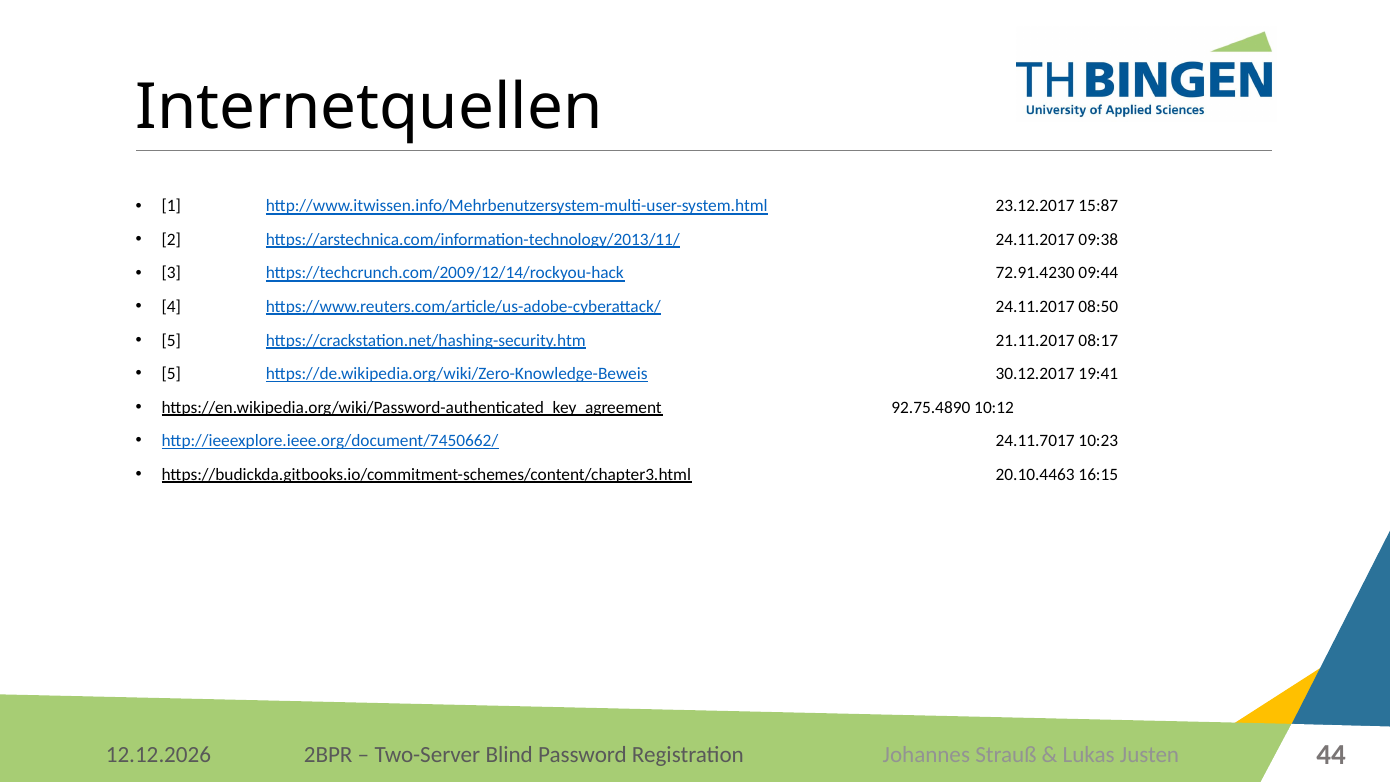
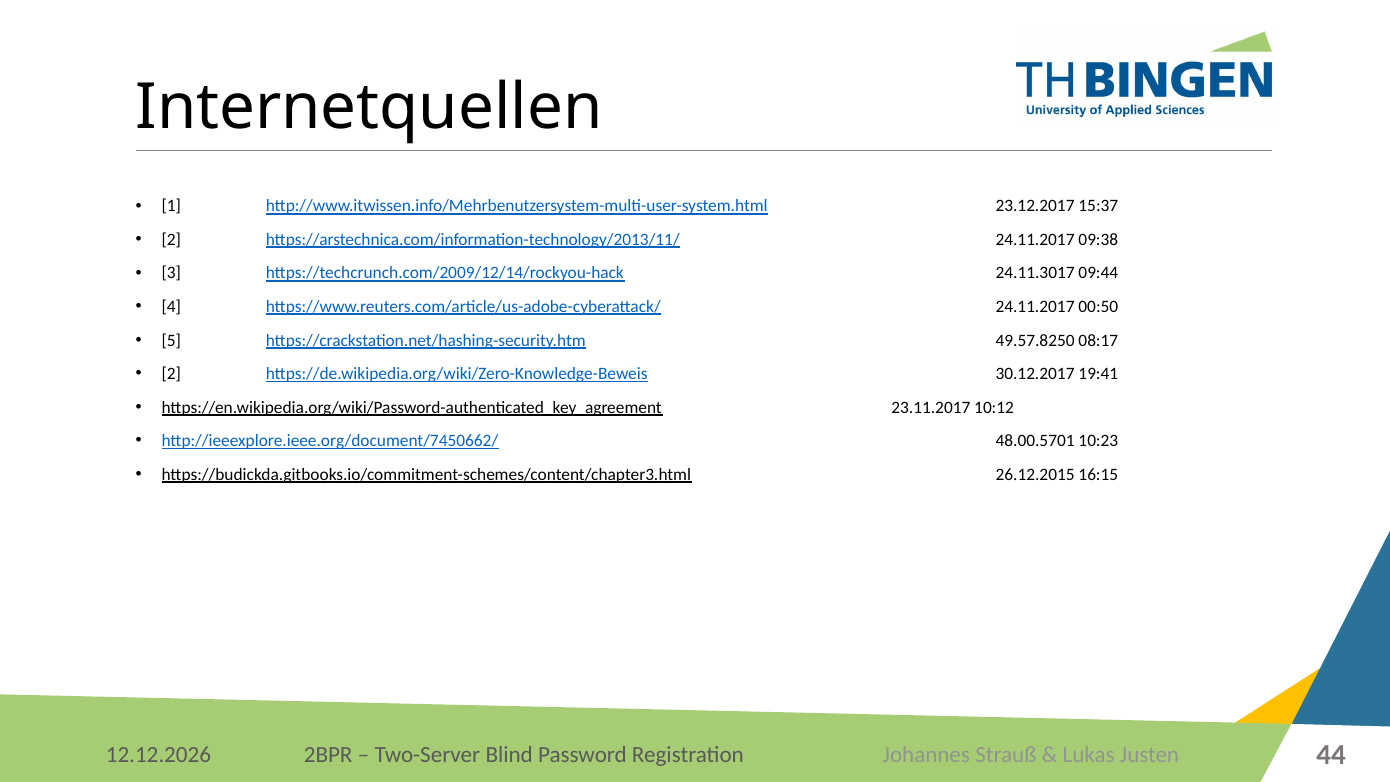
15:87: 15:87 -> 15:37
72.91.4230: 72.91.4230 -> 24.11.3017
08:50: 08:50 -> 00:50
21.11.2017: 21.11.2017 -> 49.57.8250
5 at (171, 374): 5 -> 2
92.75.4890: 92.75.4890 -> 23.11.2017
24.11.7017: 24.11.7017 -> 48.00.5701
20.10.4463: 20.10.4463 -> 26.12.2015
